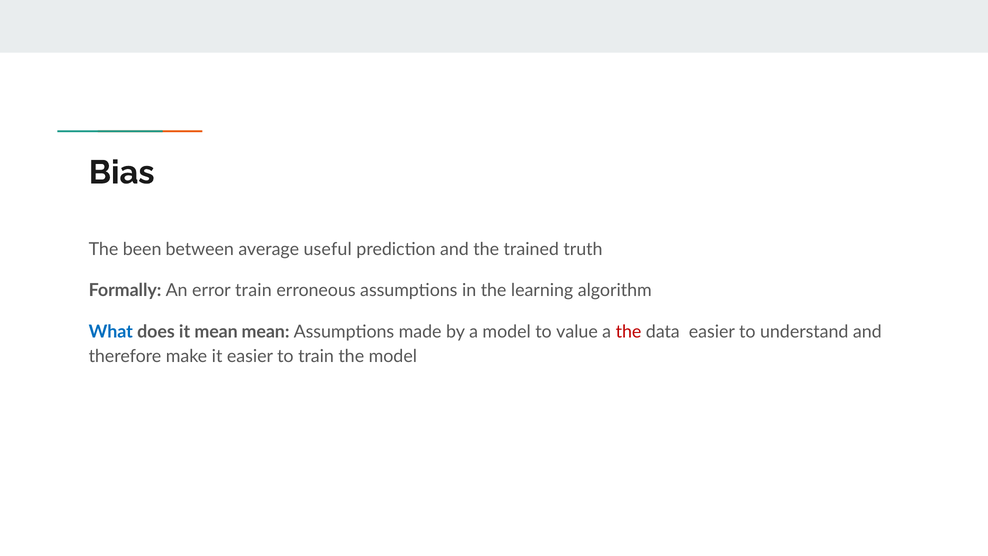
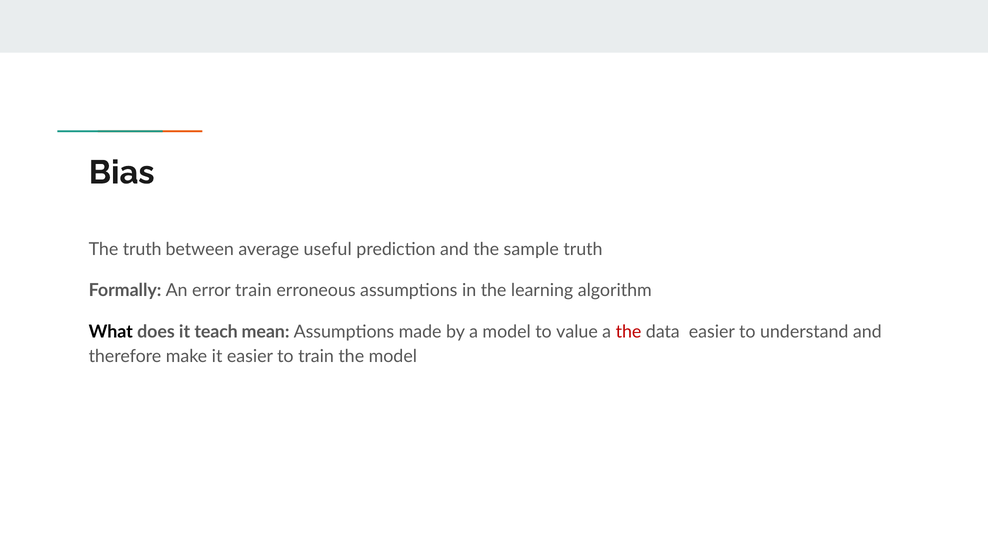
The been: been -> truth
trained: trained -> sample
What colour: blue -> black
it mean: mean -> teach
